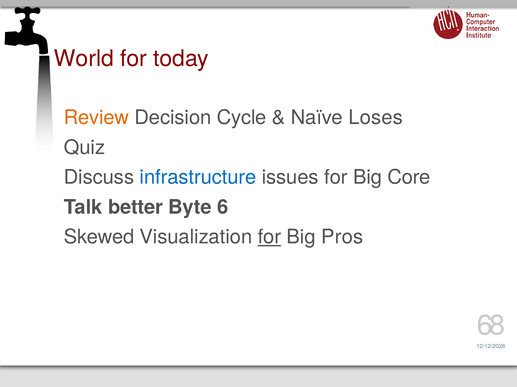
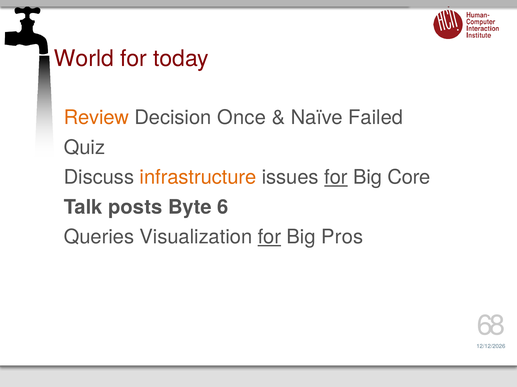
Cycle: Cycle -> Once
Loses: Loses -> Failed
infrastructure colour: blue -> orange
for at (336, 178) underline: none -> present
better: better -> posts
Skewed: Skewed -> Queries
